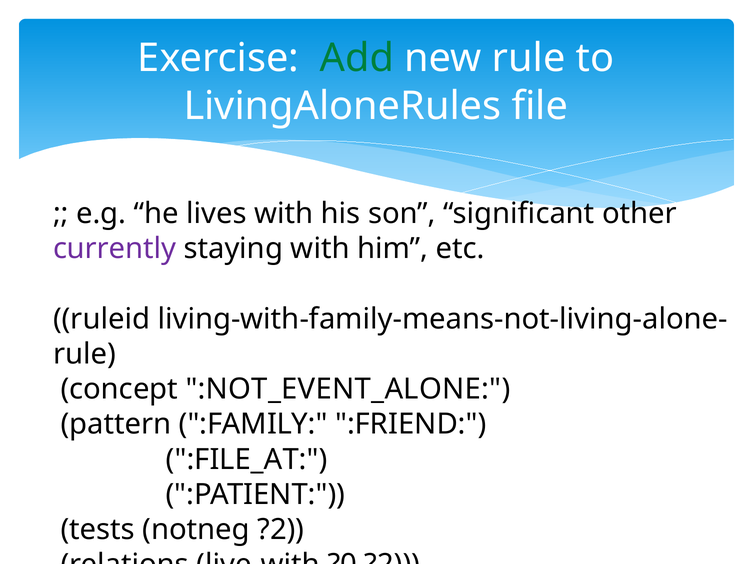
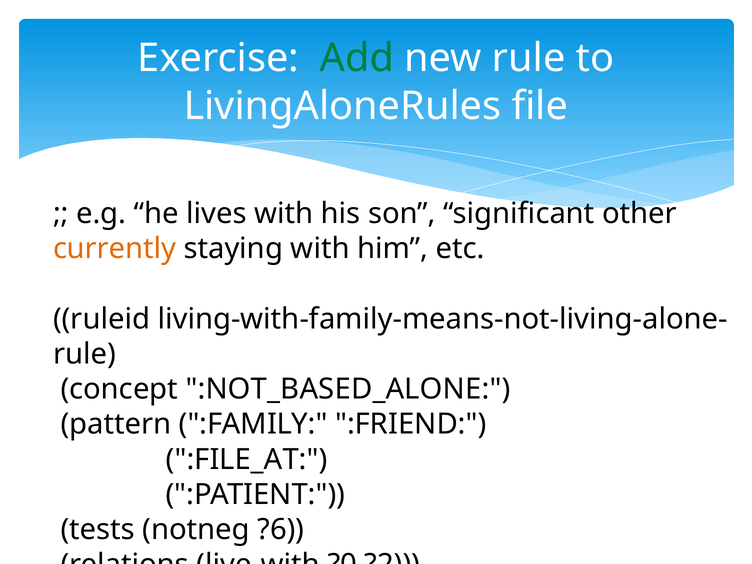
currently colour: purple -> orange
:NOT_EVENT_ALONE: :NOT_EVENT_ALONE -> :NOT_BASED_ALONE
notneg ?2: ?2 -> ?6
